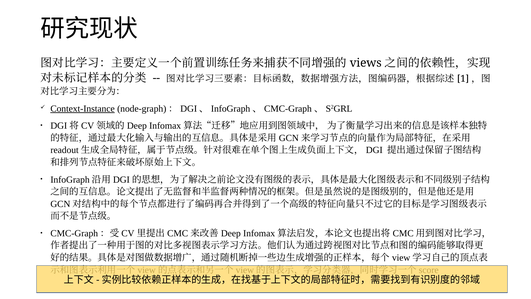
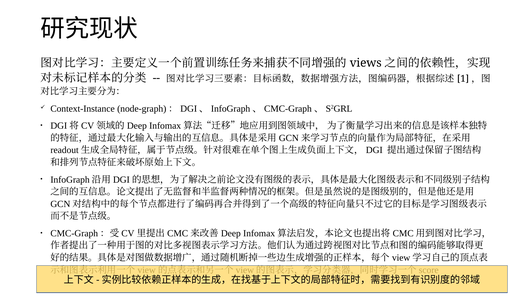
Context-Instance underline: present -> none
